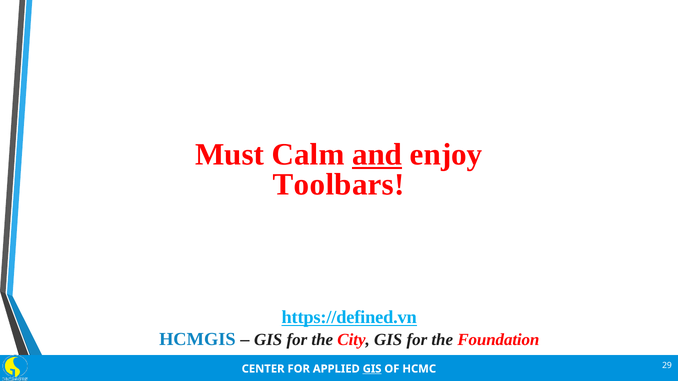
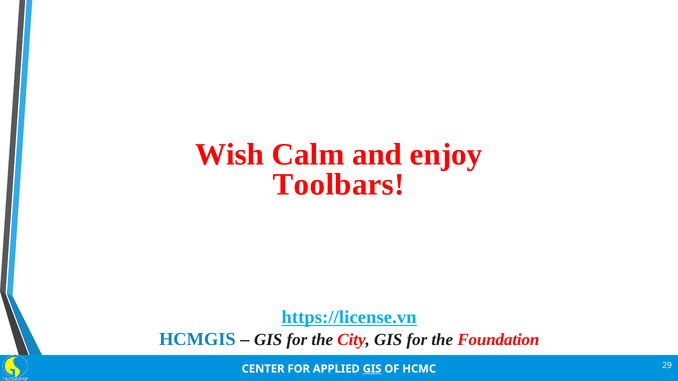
Must: Must -> Wish
and underline: present -> none
https://defined.vn: https://defined.vn -> https://license.vn
